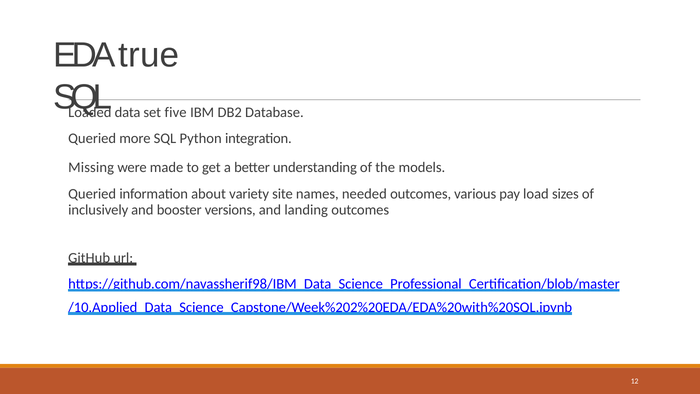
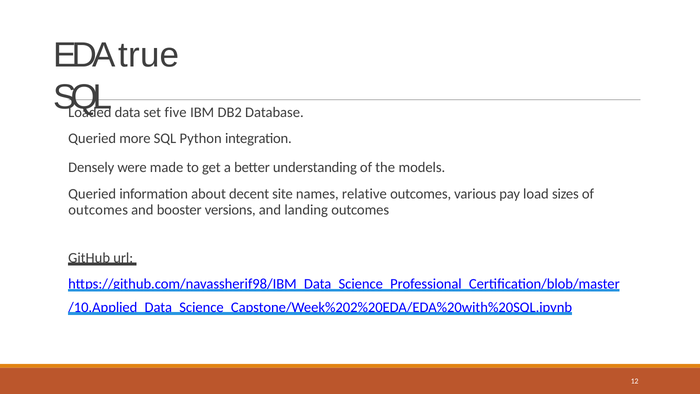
Missing: Missing -> Densely
variety: variety -> decent
needed: needed -> relative
inclusively at (98, 210): inclusively -> outcomes
